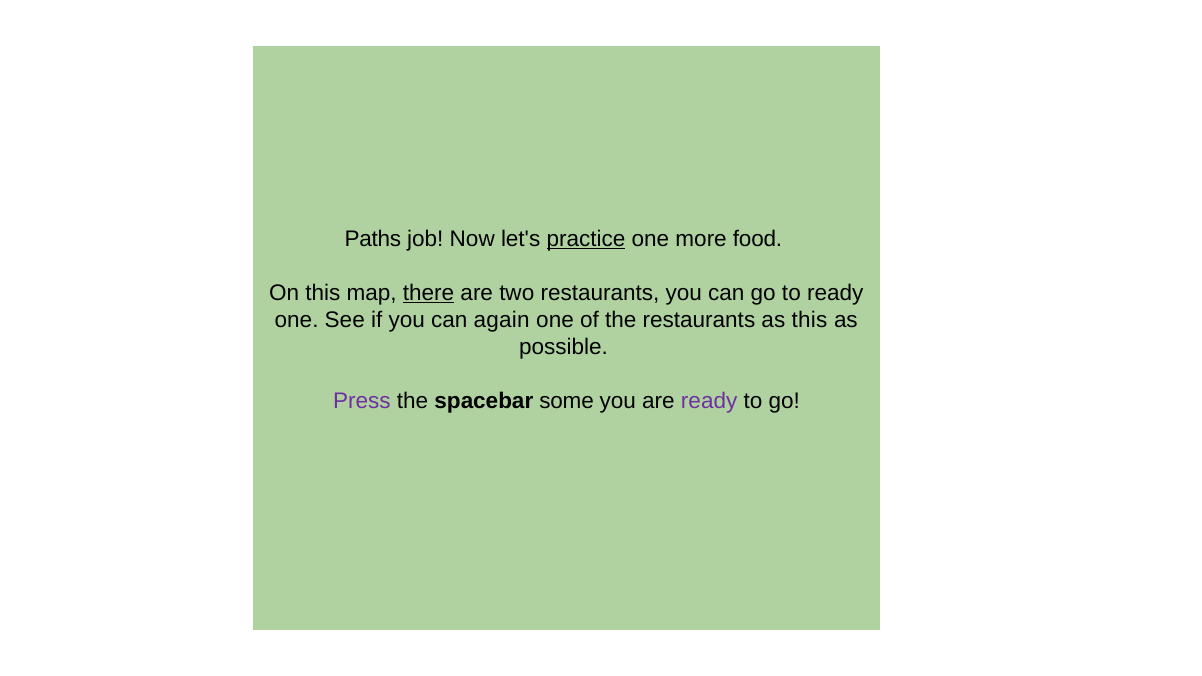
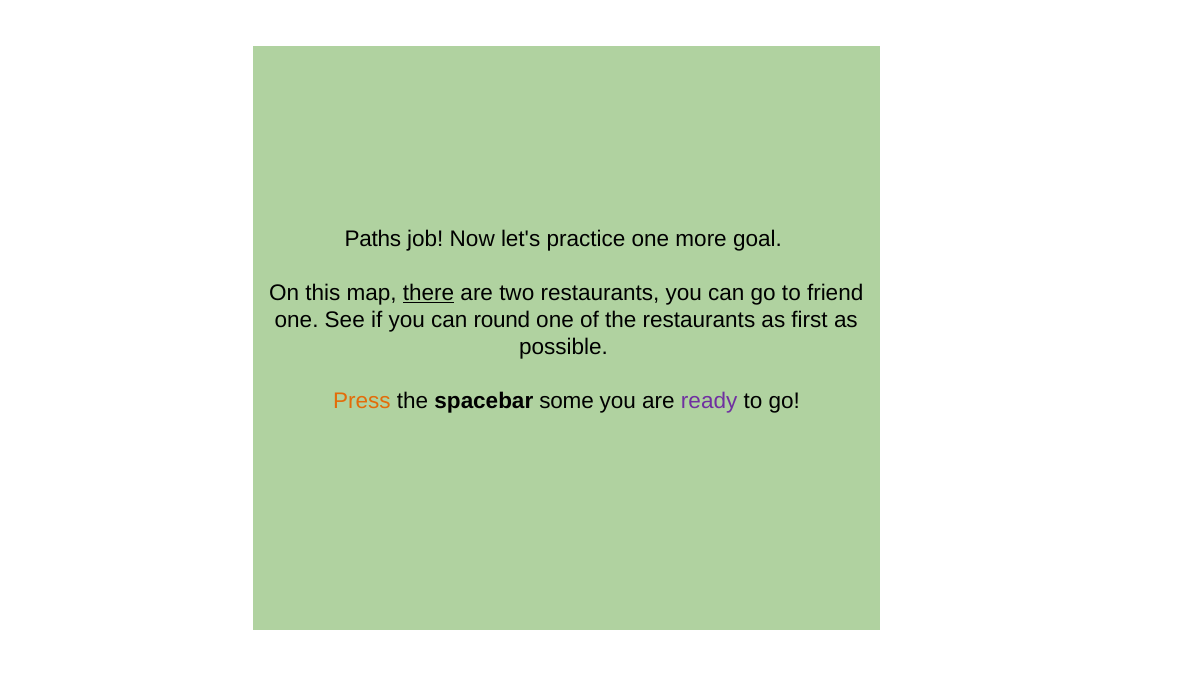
practice underline: present -> none
food: food -> goal
to ready: ready -> friend
again: again -> round
as this: this -> first
Press colour: purple -> orange
